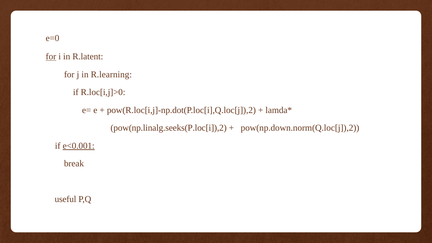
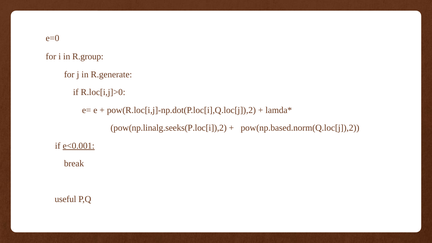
for at (51, 57) underline: present -> none
R.latent: R.latent -> R.group
R.learning: R.learning -> R.generate
pow(np.down.norm(Q.loc[j]),2: pow(np.down.norm(Q.loc[j]),2 -> pow(np.based.norm(Q.loc[j]),2
